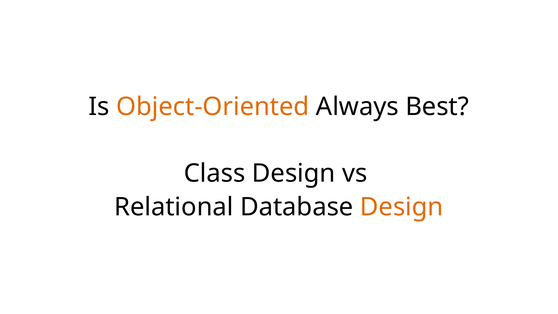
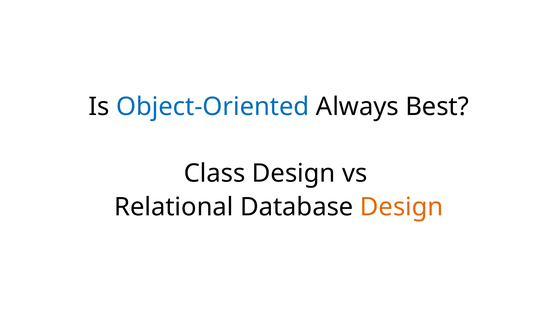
Object-Oriented colour: orange -> blue
